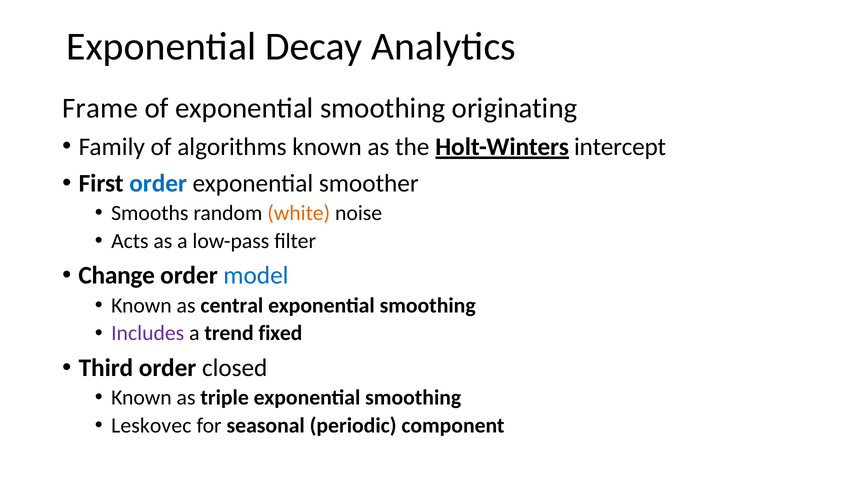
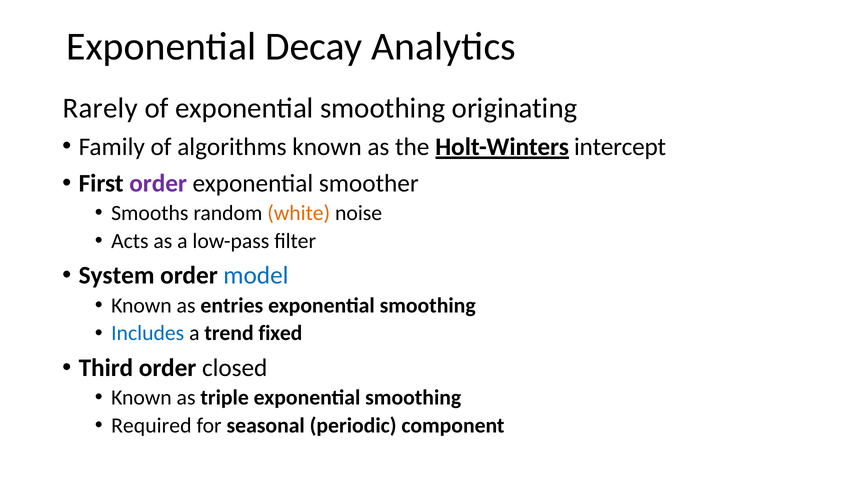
Frame: Frame -> Rarely
order at (158, 183) colour: blue -> purple
Change: Change -> System
central: central -> entries
Includes colour: purple -> blue
Leskovec: Leskovec -> Required
